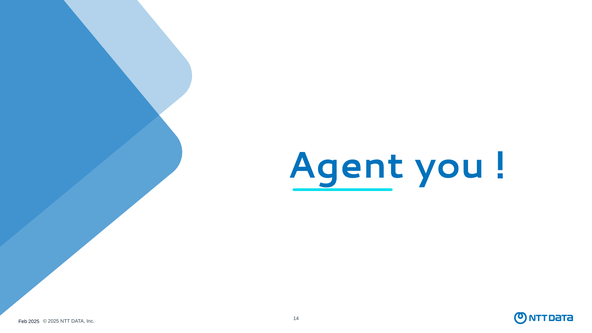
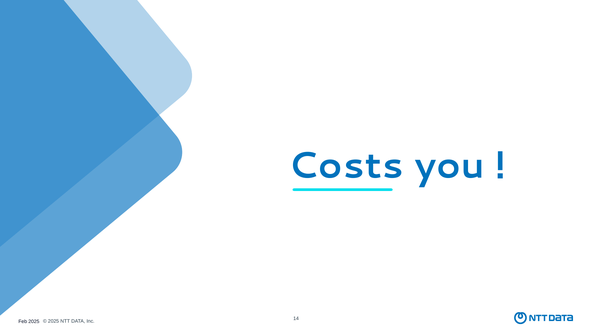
Agent: Agent -> Costs
